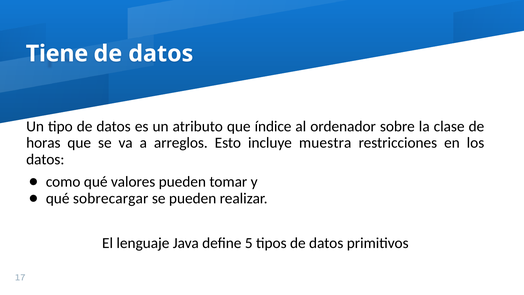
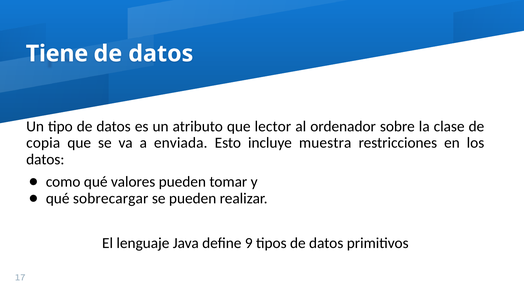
índice: índice -> lector
horas: horas -> copia
arreglos: arreglos -> enviada
5: 5 -> 9
